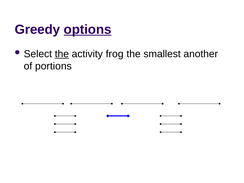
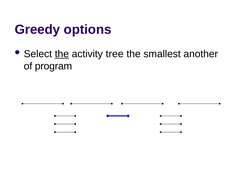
options underline: present -> none
frog: frog -> tree
portions: portions -> program
